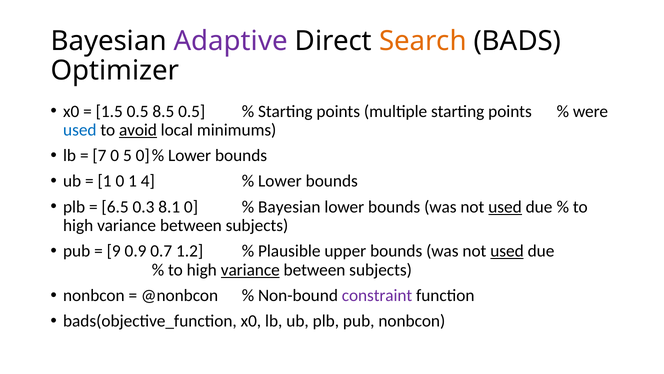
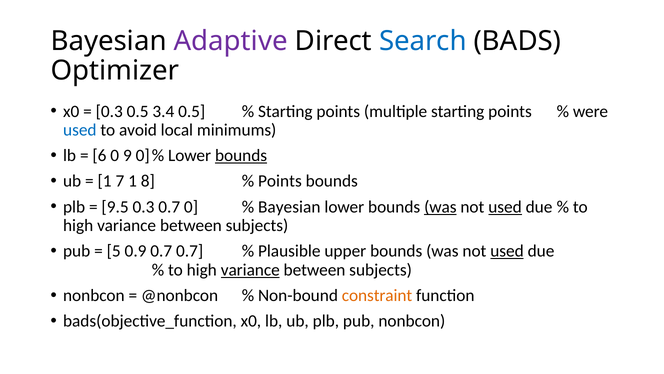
Search colour: orange -> blue
1.5 at (109, 111): 1.5 -> 0.3
8.5: 8.5 -> 3.4
avoid underline: present -> none
7: 7 -> 6
5: 5 -> 9
bounds at (241, 155) underline: none -> present
1 0: 0 -> 7
4: 4 -> 8
Lower at (280, 181): Lower -> Points
6.5: 6.5 -> 9.5
0.3 8.1: 8.1 -> 0.7
was at (440, 207) underline: none -> present
9: 9 -> 5
0.7 1.2: 1.2 -> 0.7
constraint colour: purple -> orange
